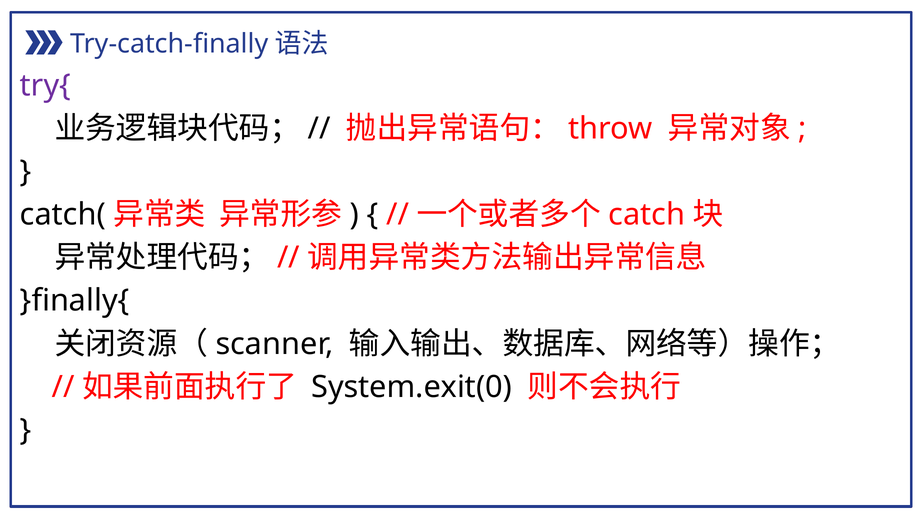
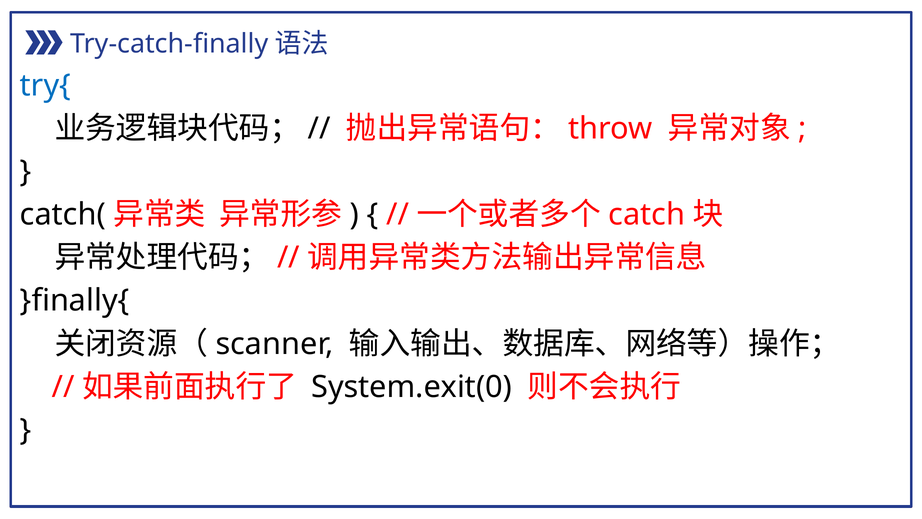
try{ colour: purple -> blue
